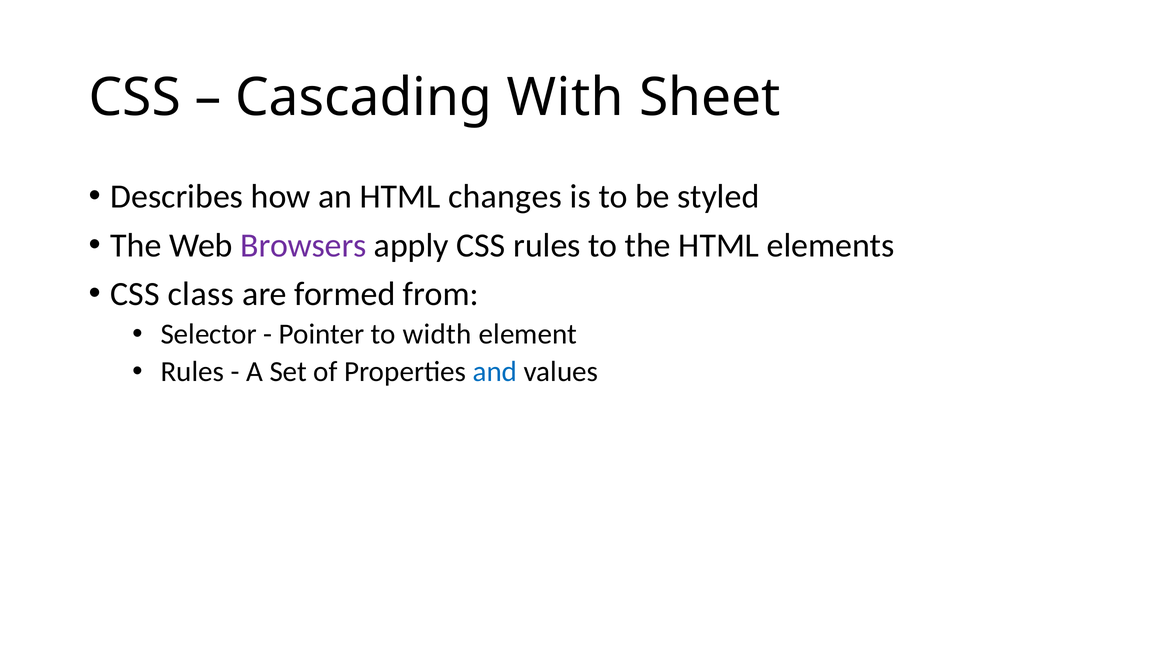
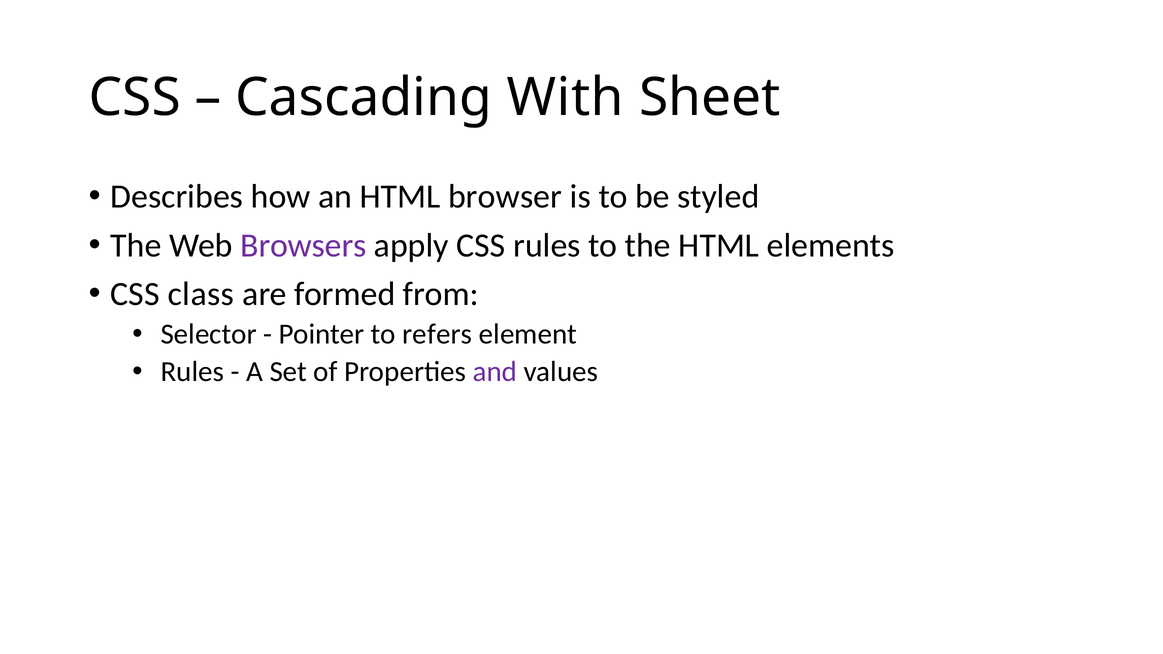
changes: changes -> browser
width: width -> refers
and colour: blue -> purple
